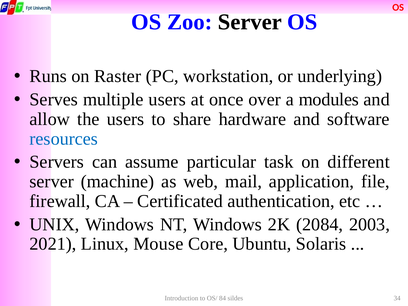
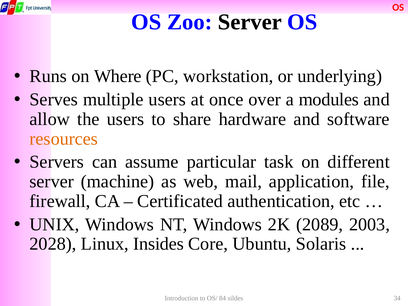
Raster: Raster -> Where
resources colour: blue -> orange
2084: 2084 -> 2089
2021: 2021 -> 2028
Mouse: Mouse -> Insides
